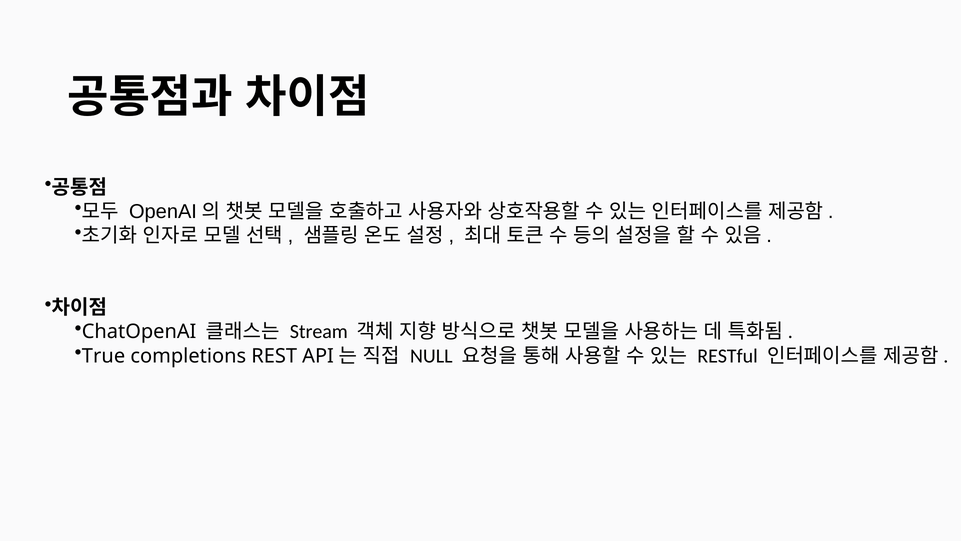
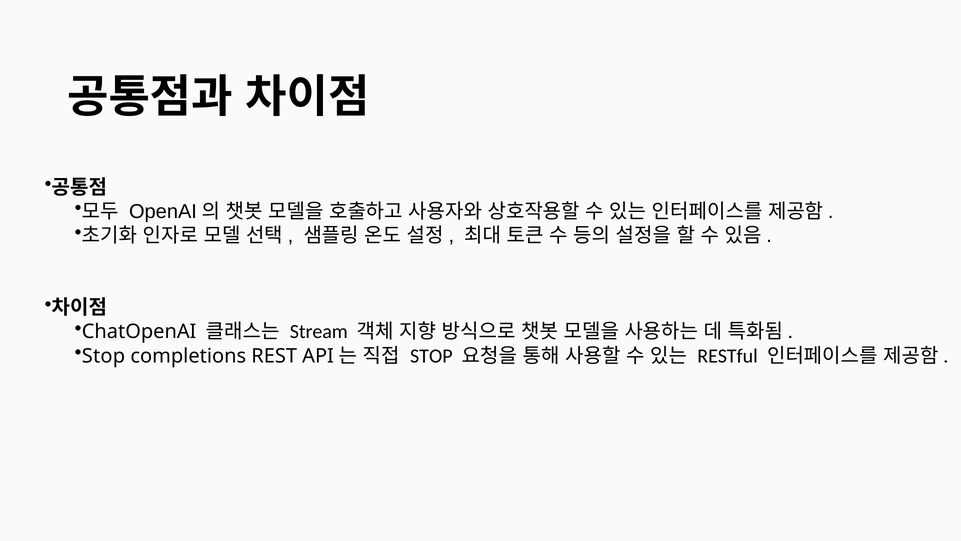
True at (104, 356): True -> Stop
NULL at (431, 356): NULL -> STOP
